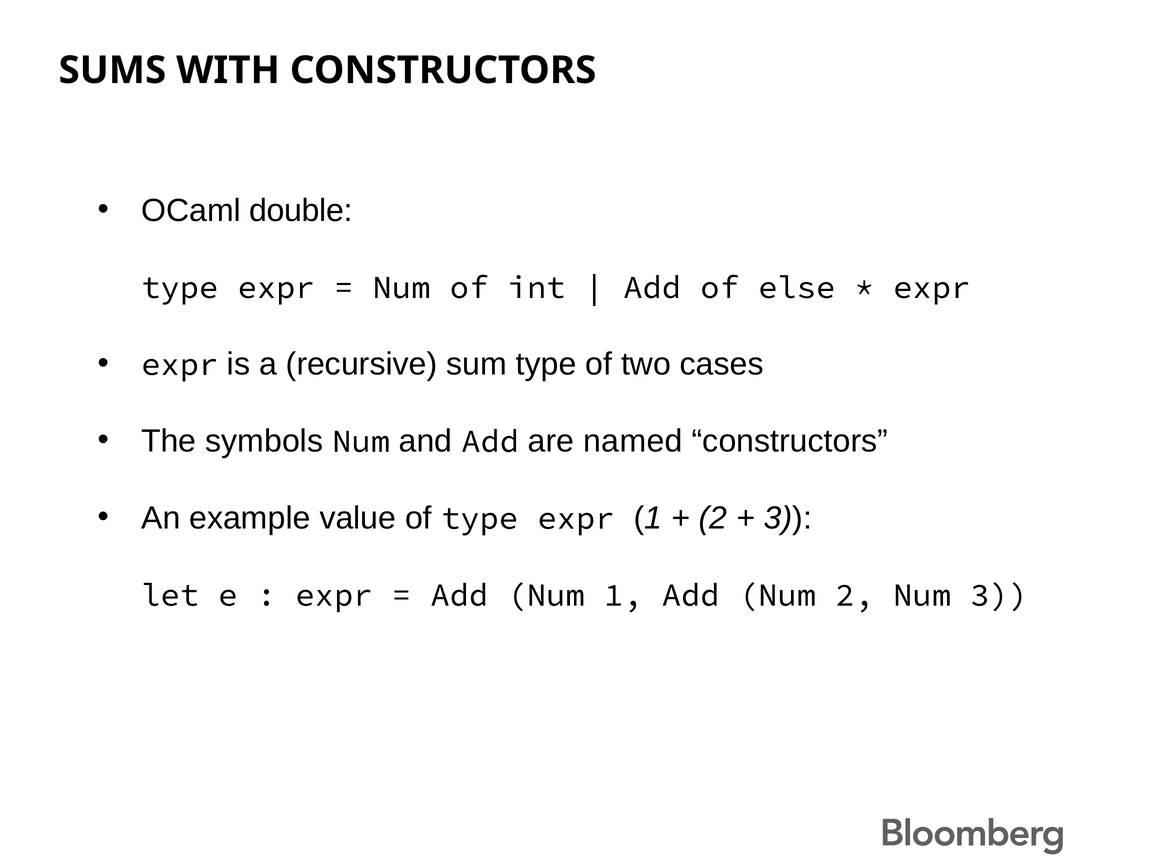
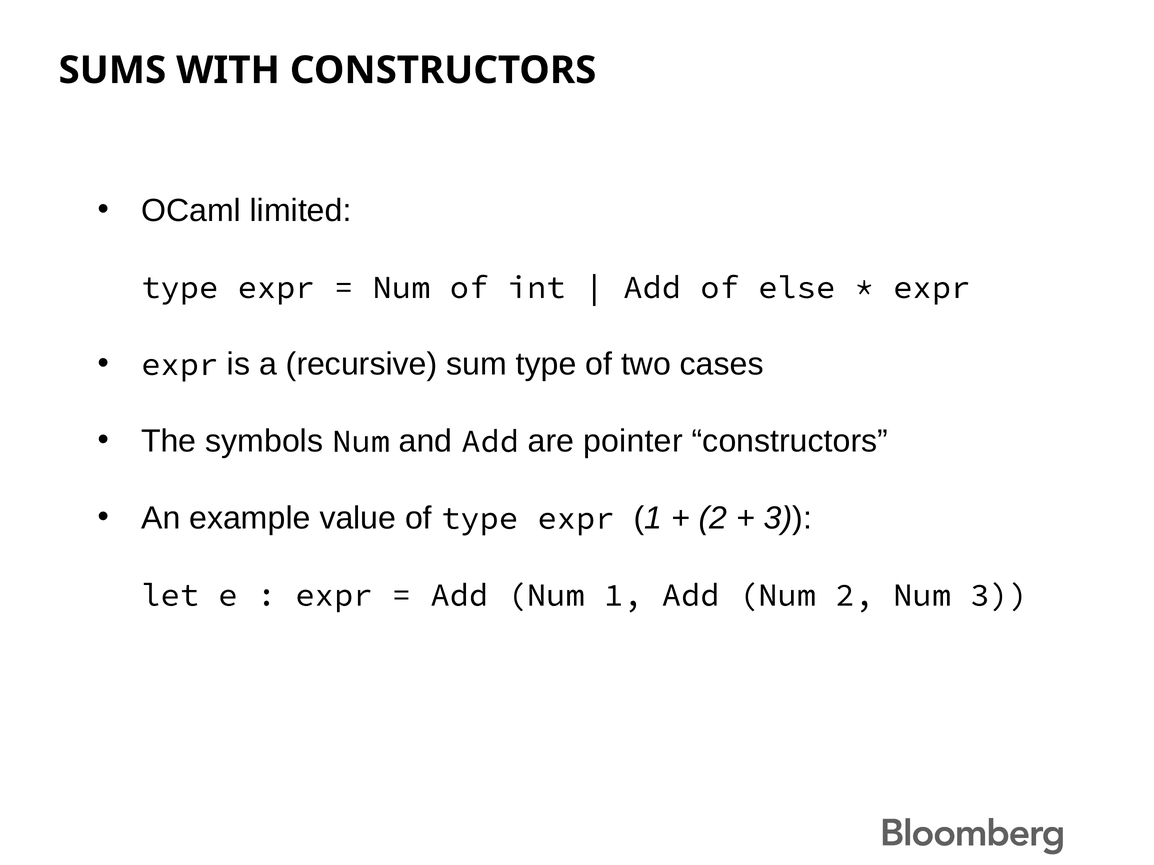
double: double -> limited
named: named -> pointer
